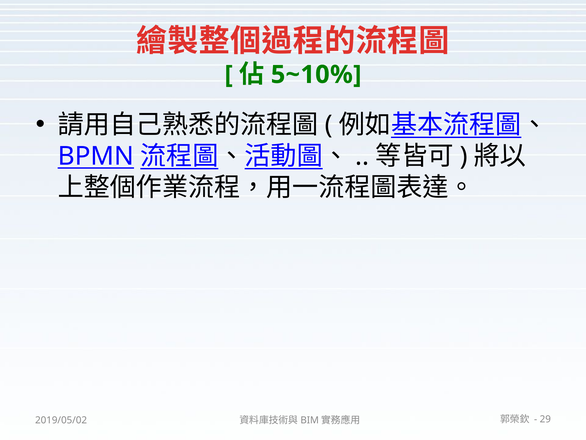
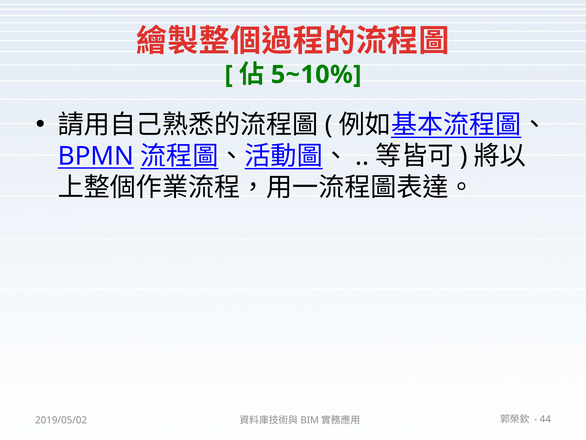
29: 29 -> 44
